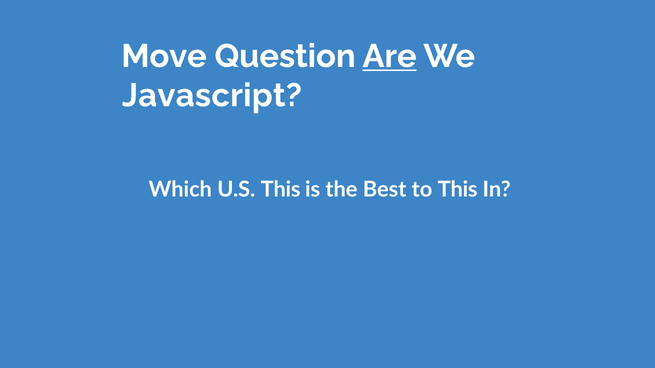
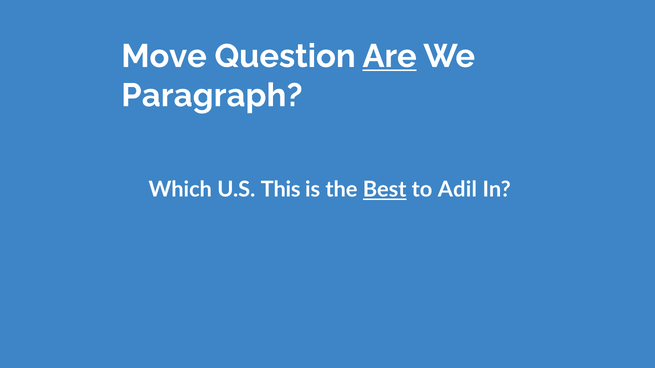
Javascript: Javascript -> Paragraph
Best underline: none -> present
to This: This -> Adil
